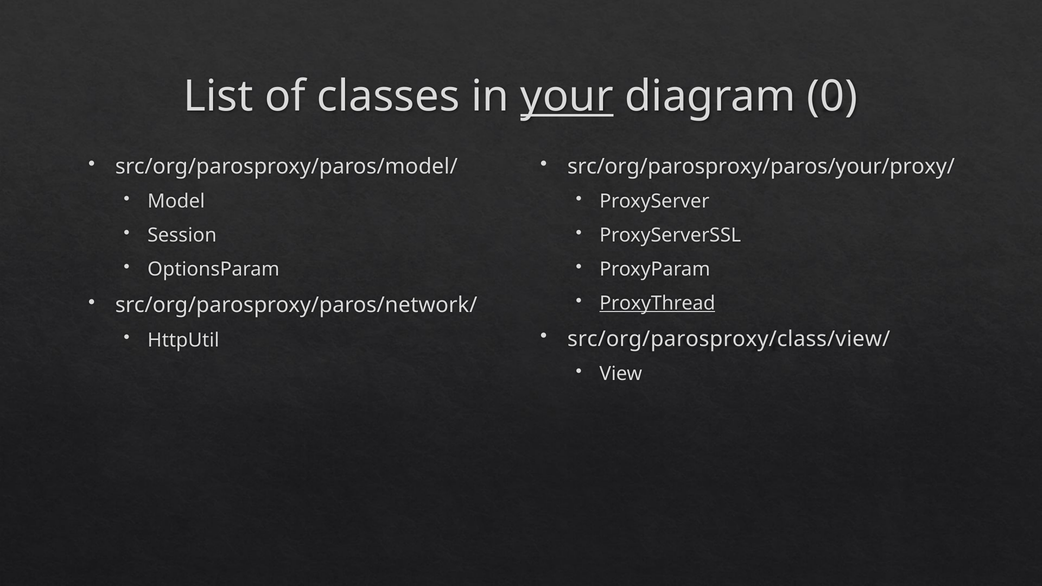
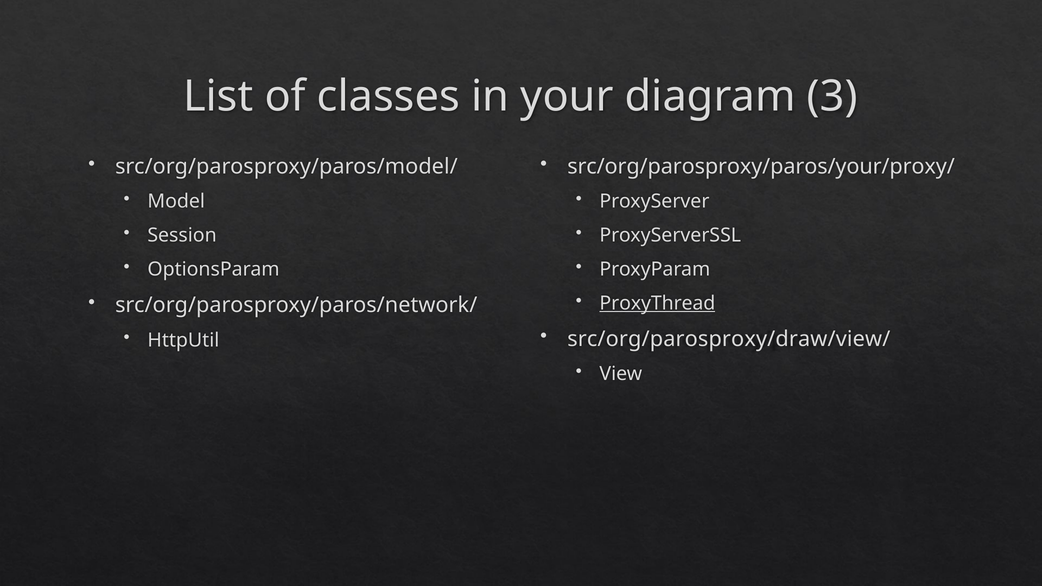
your underline: present -> none
0: 0 -> 3
src/org/parosproxy/class/view/: src/org/parosproxy/class/view/ -> src/org/parosproxy/draw/view/
